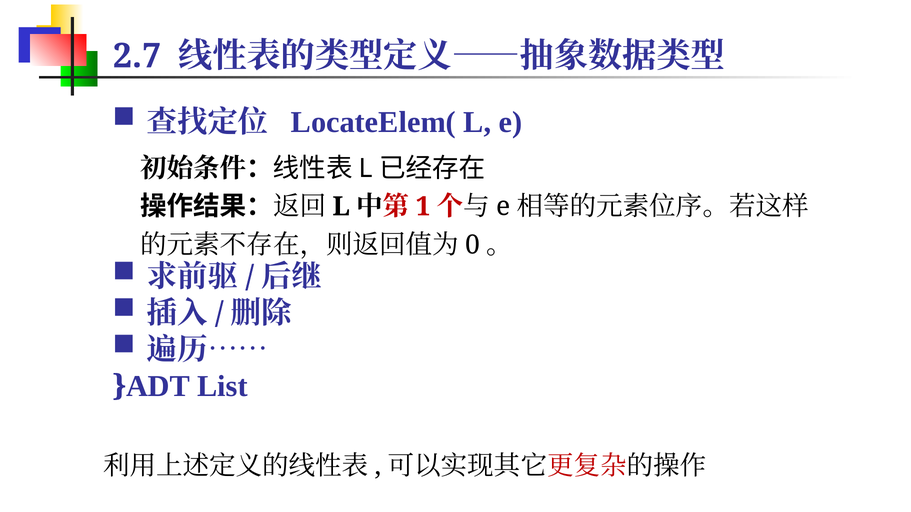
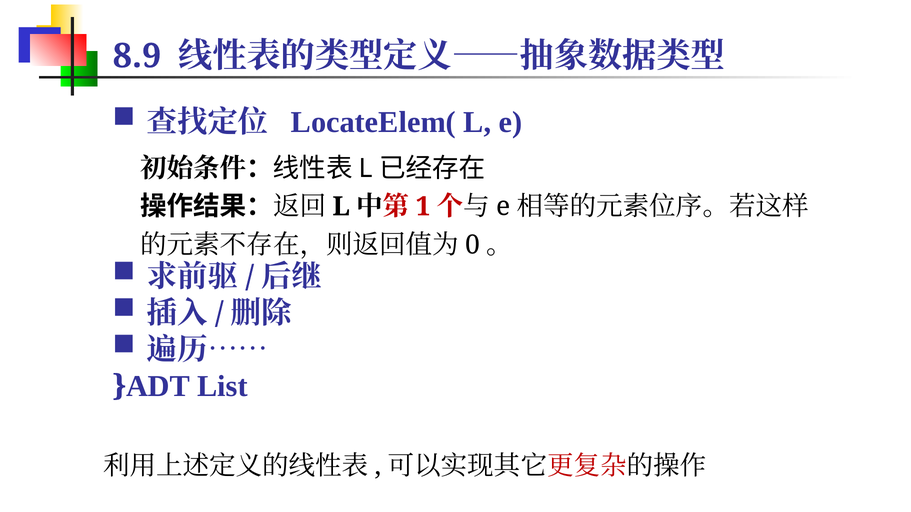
2.7: 2.7 -> 8.9
